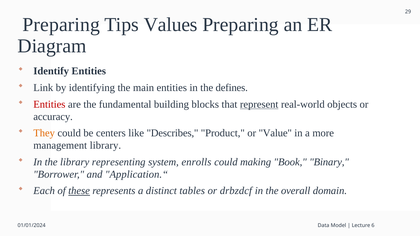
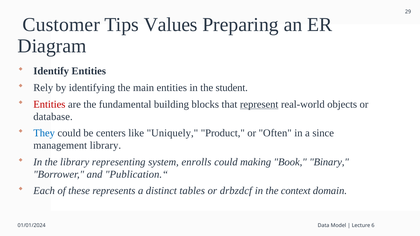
Preparing at (61, 25): Preparing -> Customer
Link: Link -> Rely
defines: defines -> student
accuracy: accuracy -> database
They colour: orange -> blue
Describes: Describes -> Uniquely
Value: Value -> Often
more: more -> since
Application.“: Application.“ -> Publication.“
these underline: present -> none
overall: overall -> context
